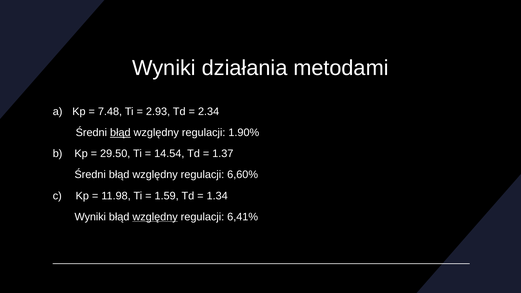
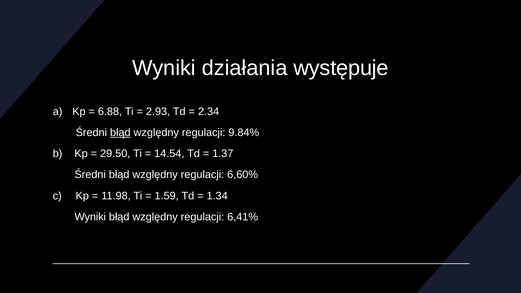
metodami: metodami -> występuje
7.48: 7.48 -> 6.88
1.90%: 1.90% -> 9.84%
względny at (155, 217) underline: present -> none
